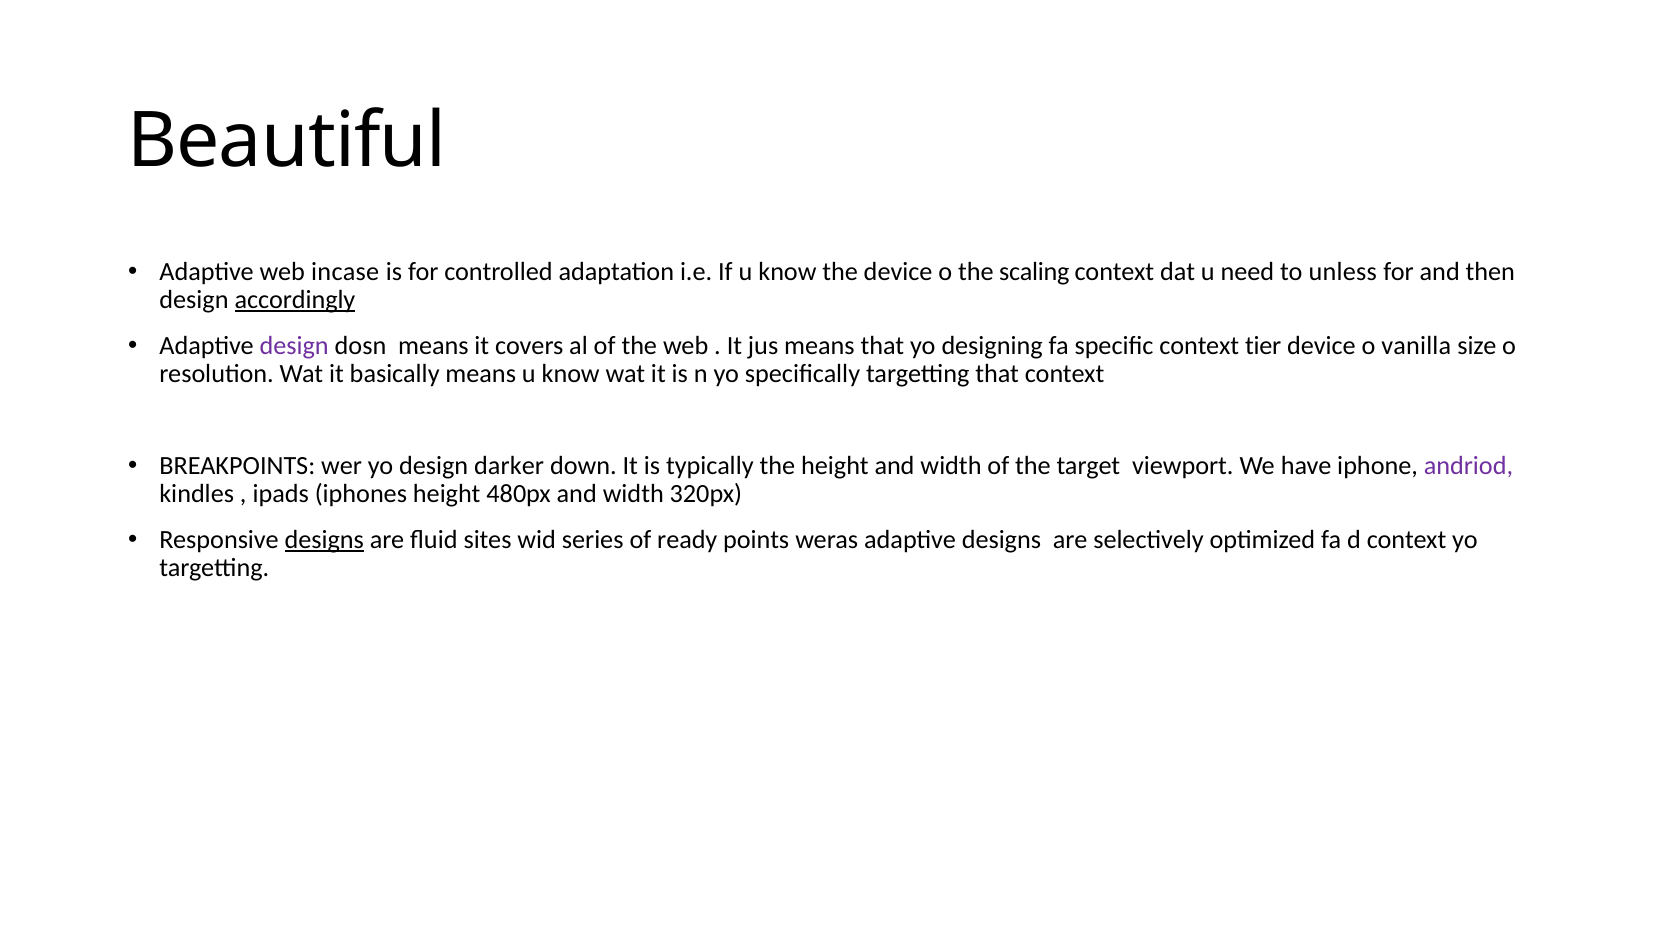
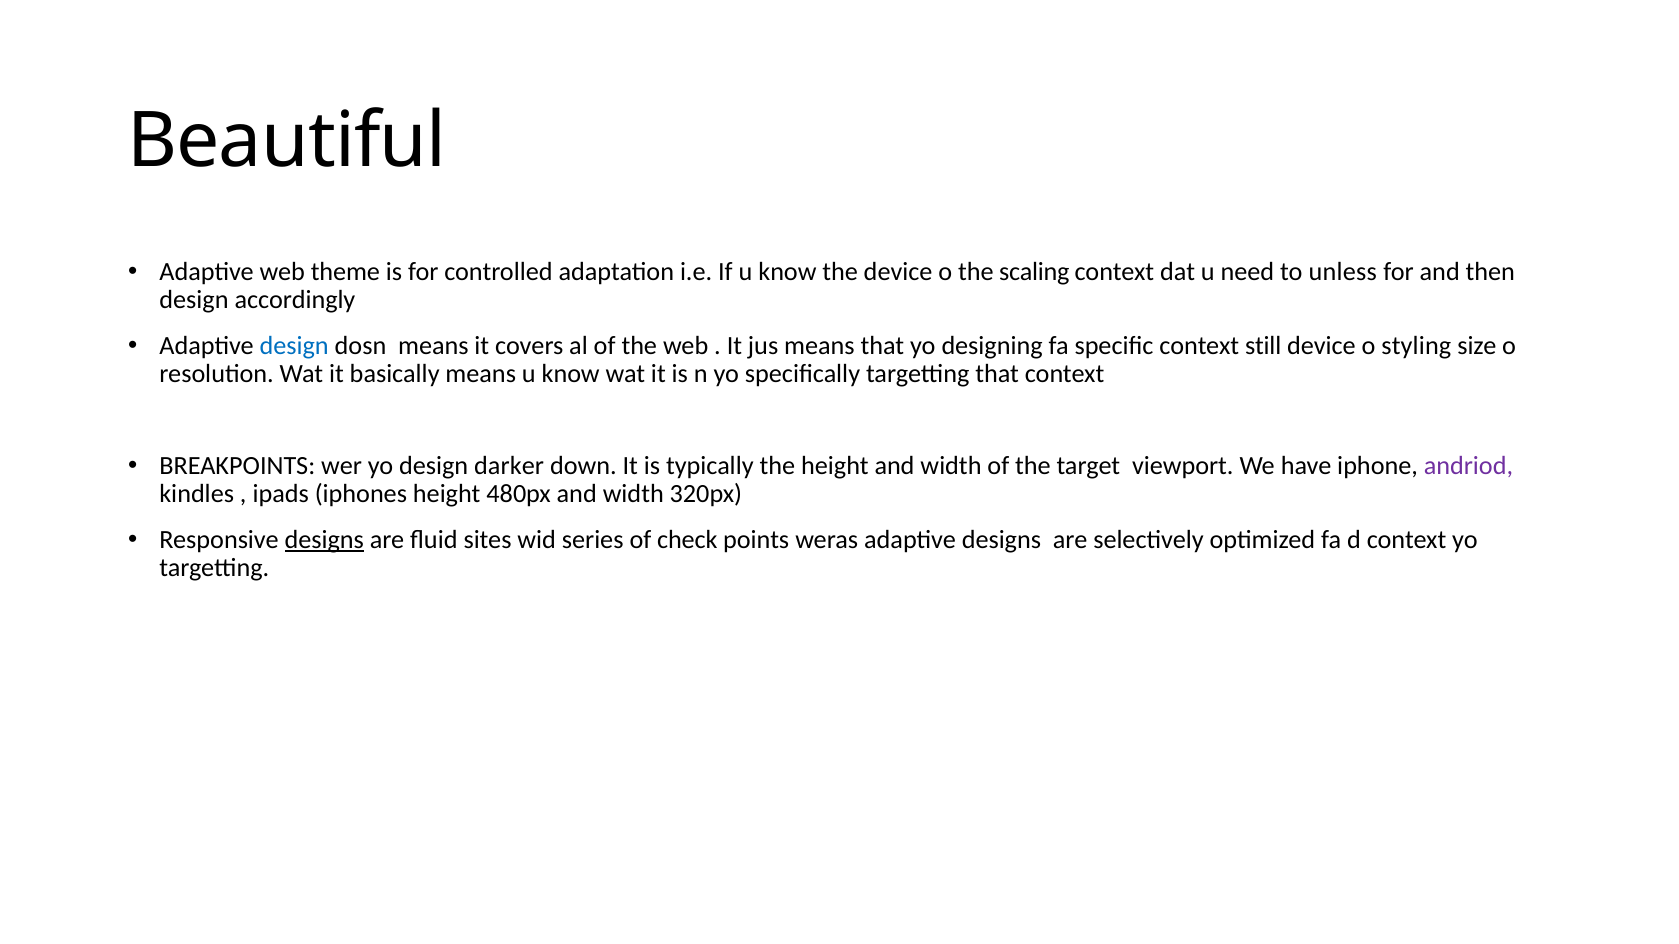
incase: incase -> theme
accordingly underline: present -> none
design at (294, 346) colour: purple -> blue
tier: tier -> still
vanilla: vanilla -> styling
ready: ready -> check
